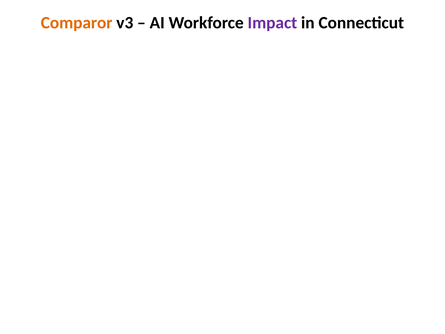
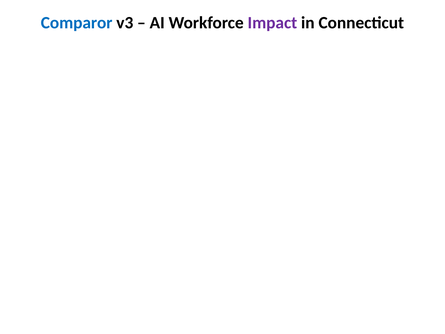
Comparor colour: orange -> blue
